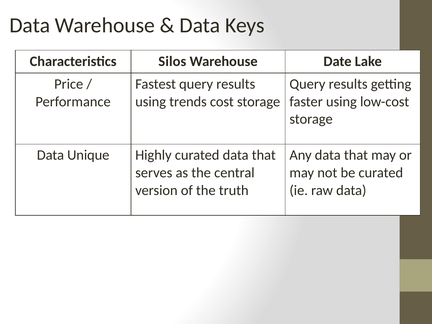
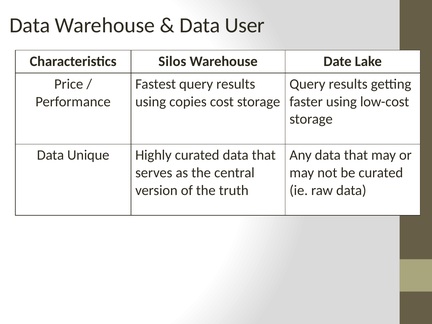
Keys: Keys -> User
trends: trends -> copies
